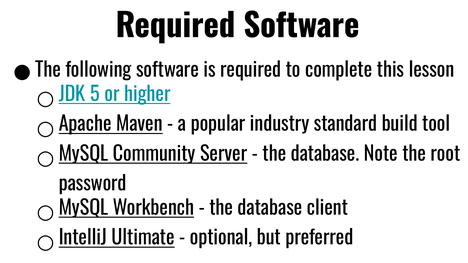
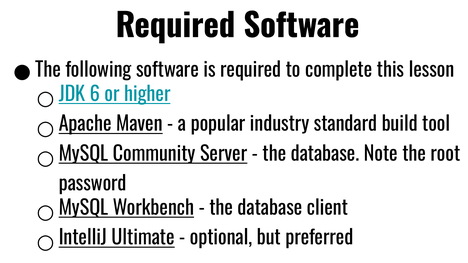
5: 5 -> 6
